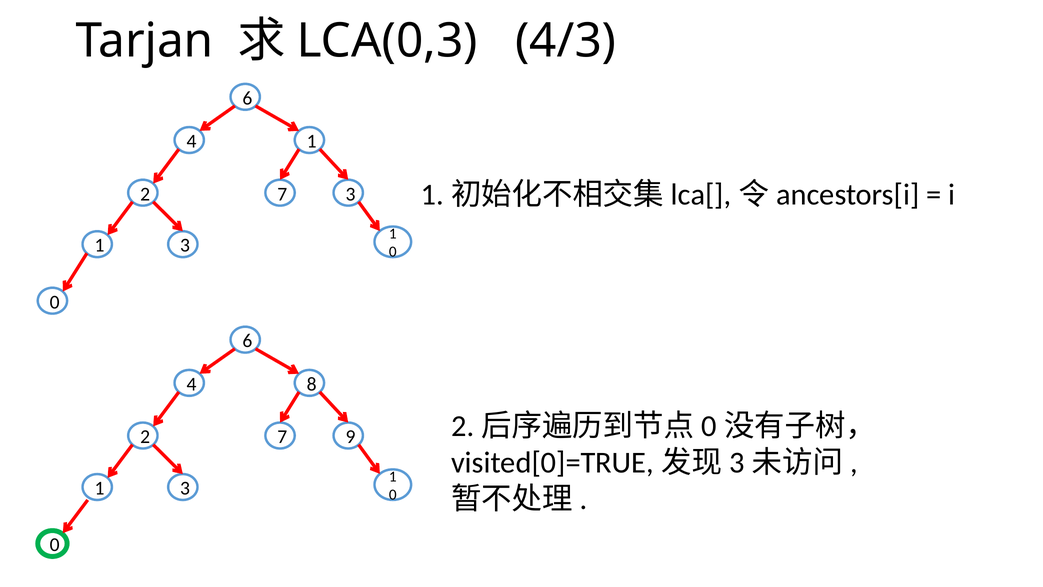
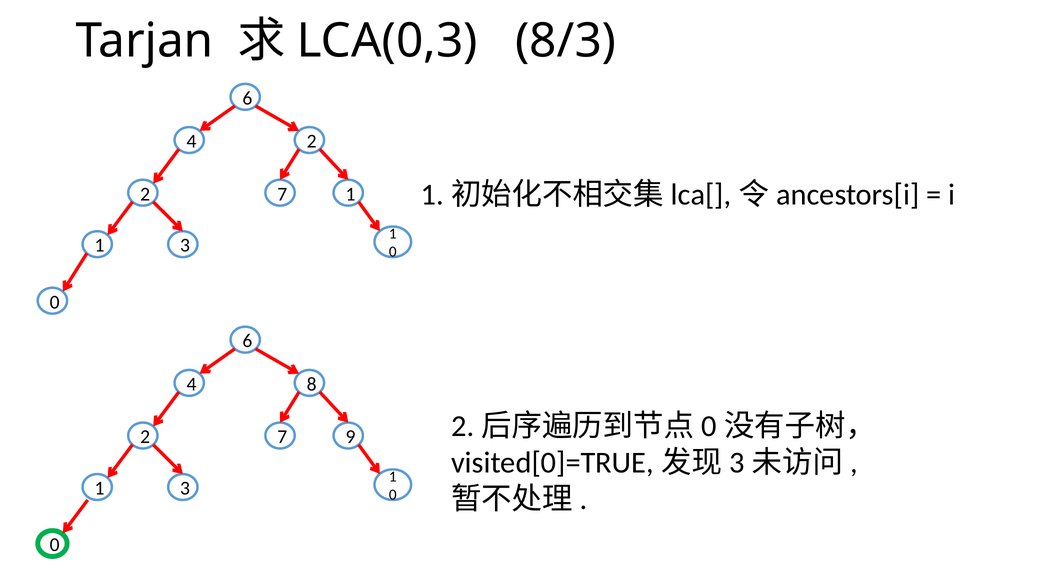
4/3: 4/3 -> 8/3
4 1: 1 -> 2
7 3: 3 -> 1
